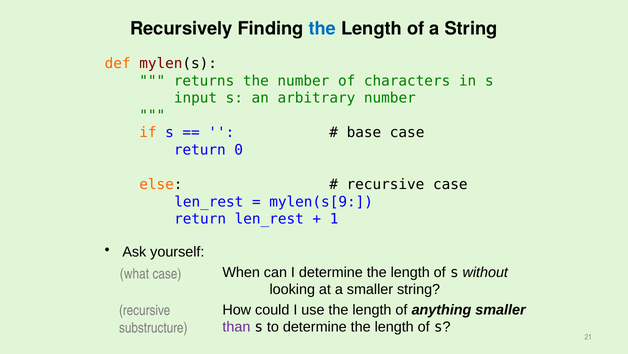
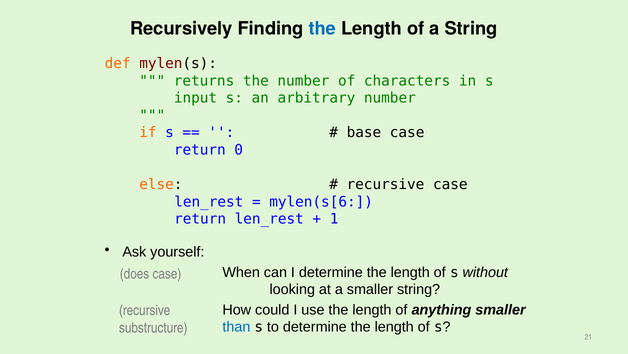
mylen(s[9: mylen(s[9 -> mylen(s[6
what: what -> does
than colour: purple -> blue
